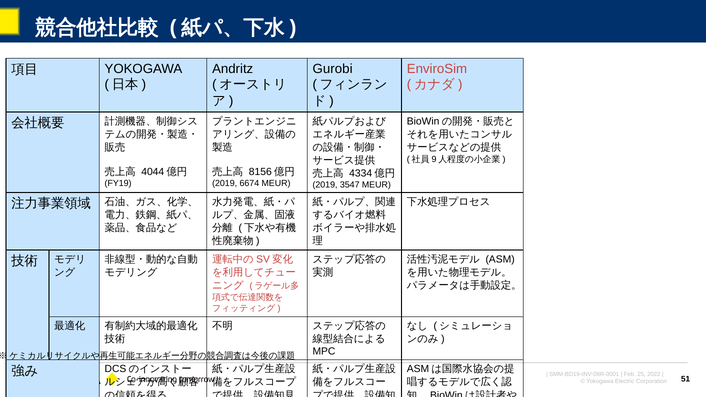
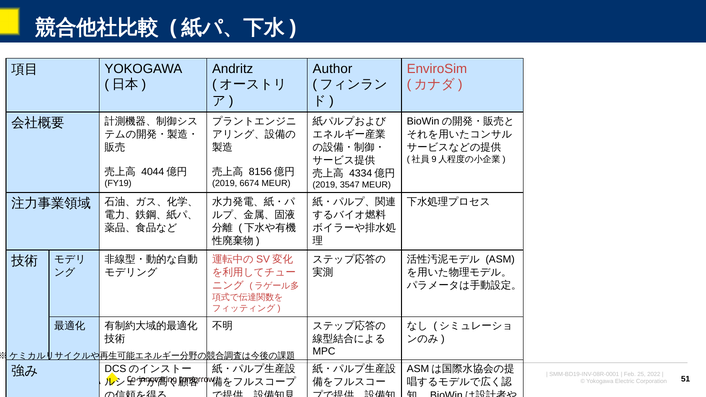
Gurobi: Gurobi -> Author
